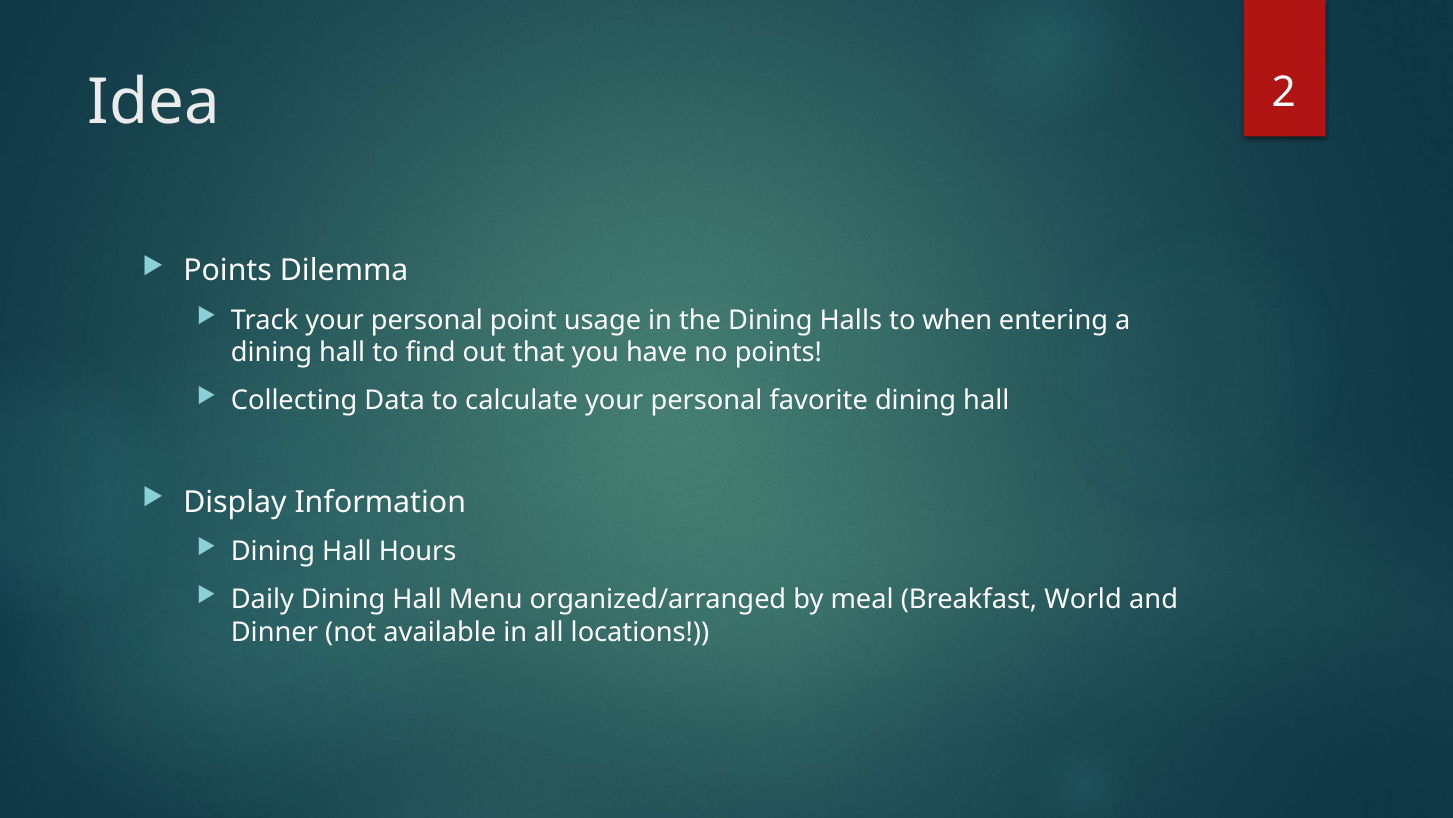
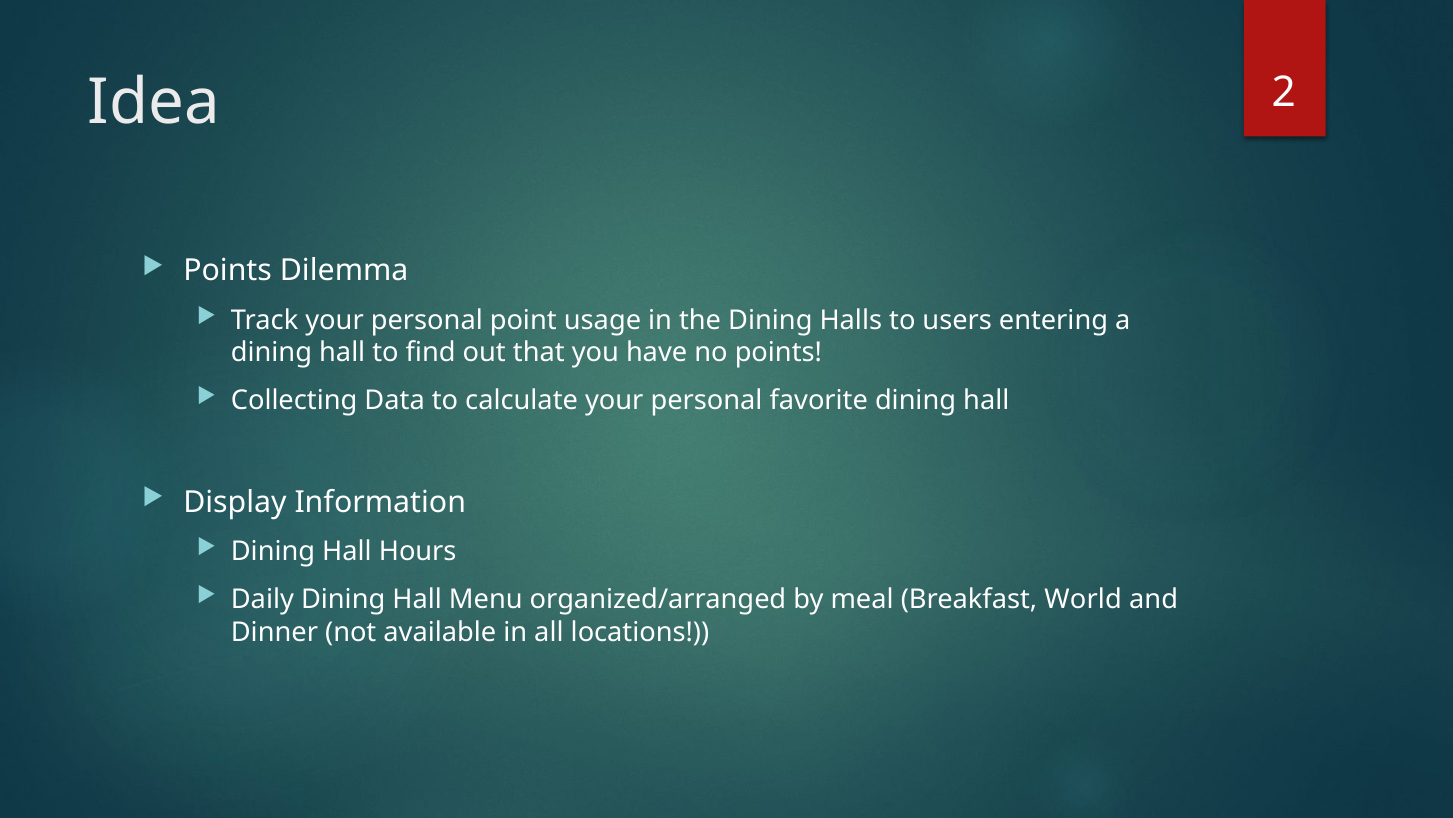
when: when -> users
